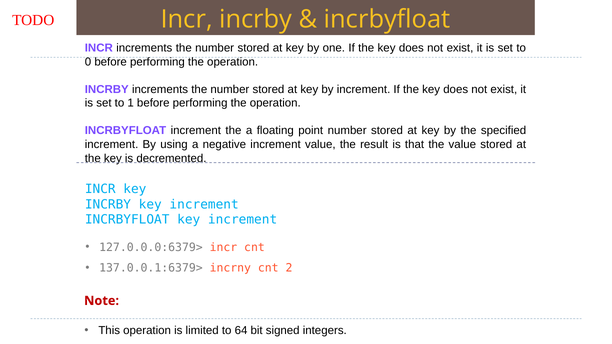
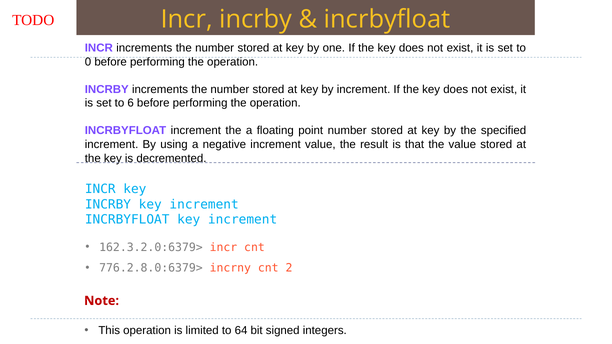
1: 1 -> 6
127.0.0.0:6379>: 127.0.0.0:6379> -> 162.3.2.0:6379>
137.0.0.1:6379>: 137.0.0.1:6379> -> 776.2.8.0:6379>
